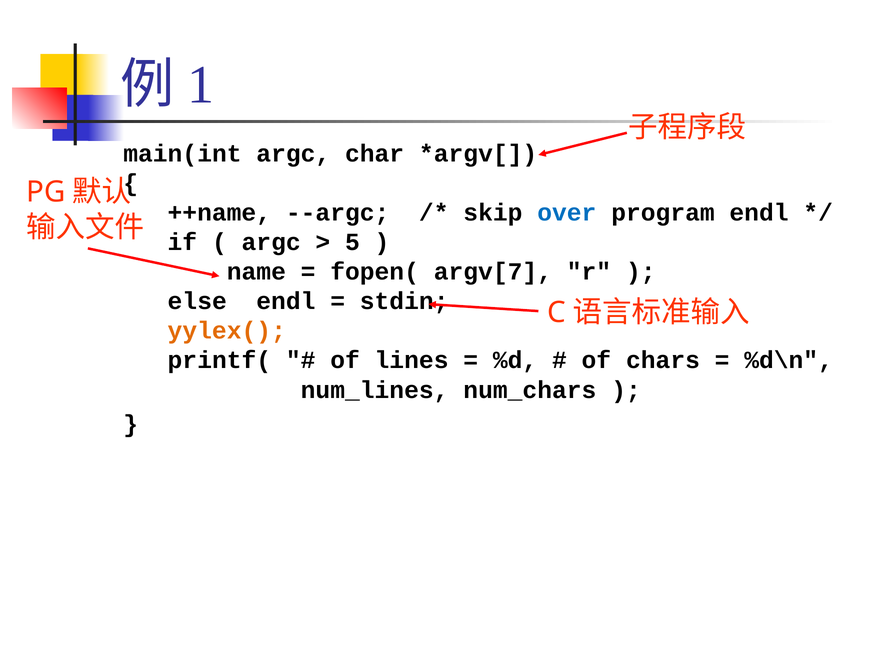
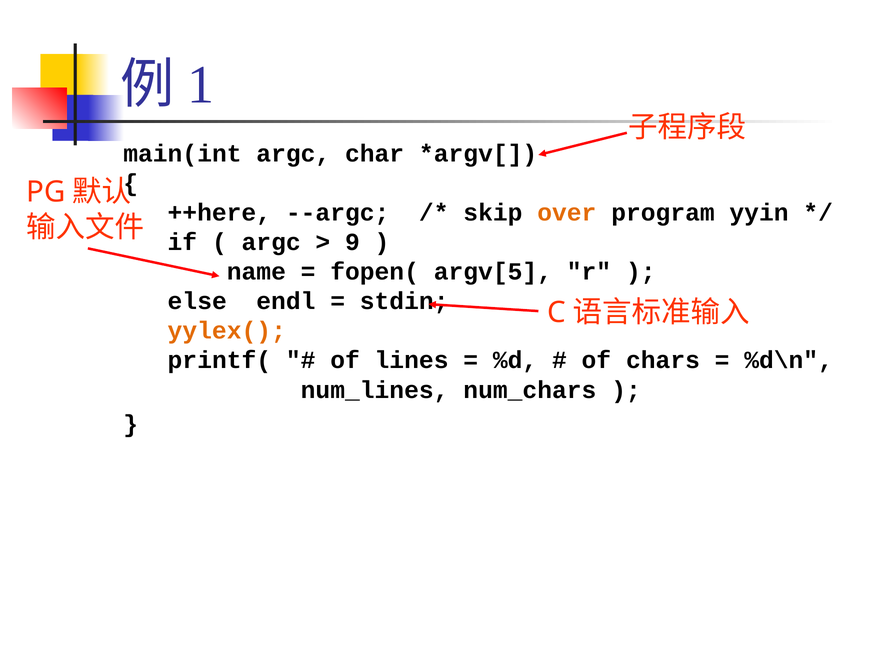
++name: ++name -> ++here
over colour: blue -> orange
program endl: endl -> yyin
5: 5 -> 9
argv[7: argv[7 -> argv[5
